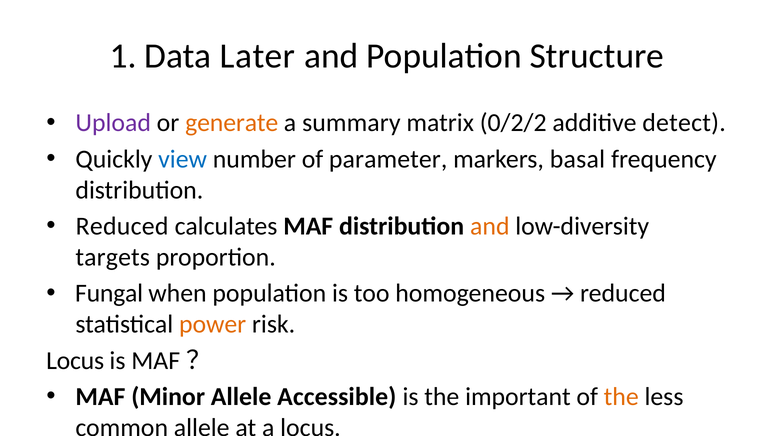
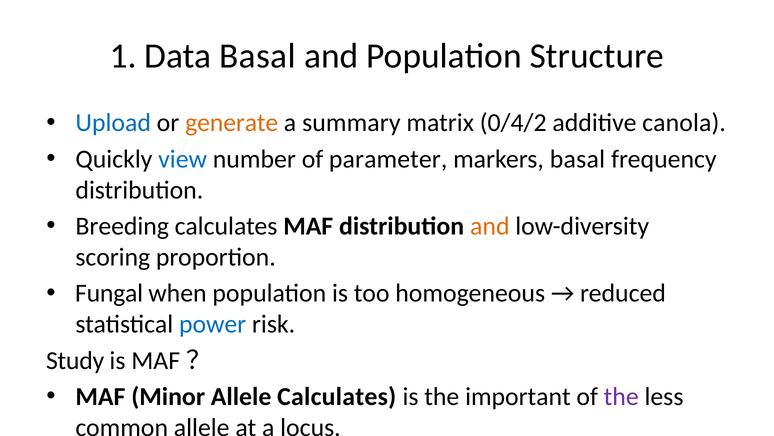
Data Later: Later -> Basal
Upload colour: purple -> blue
0/2/2: 0/2/2 -> 0/4/2
additive detect: detect -> canola
Reduced at (122, 226): Reduced -> Breeding
targets: targets -> scoring
power at (213, 324) colour: orange -> blue
Locus at (75, 360): Locus -> Study
Allele Accessible: Accessible -> Calculates
the at (621, 396) colour: orange -> purple
